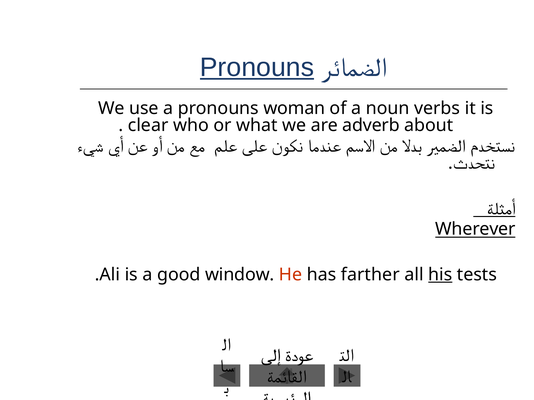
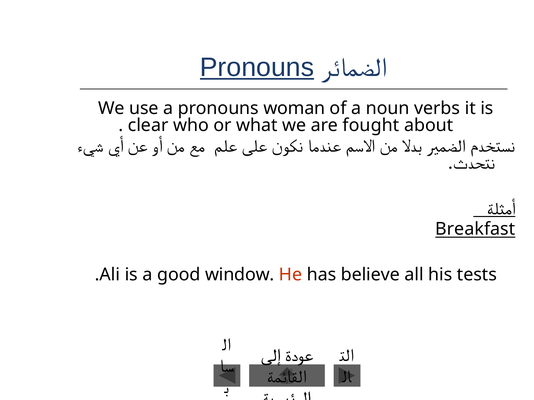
adverb: adverb -> fought
Wherever: Wherever -> Breakfast
farther: farther -> believe
his underline: present -> none
